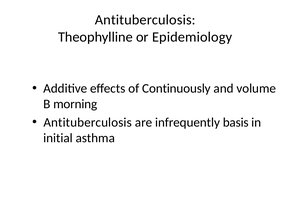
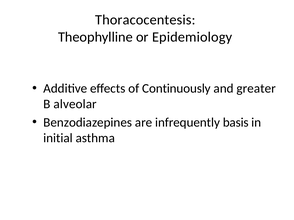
Antituberculosis at (145, 20): Antituberculosis -> Thoracocentesis
volume: volume -> greater
morning: morning -> alveolar
Antituberculosis at (88, 123): Antituberculosis -> Benzodiazepines
